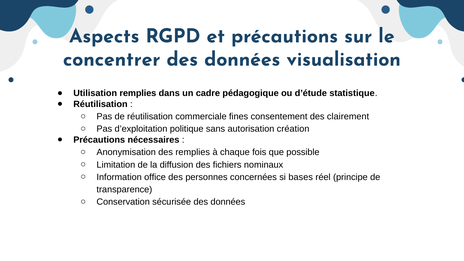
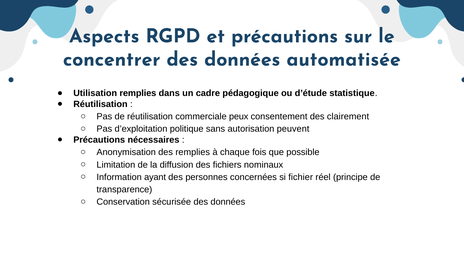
visualisation: visualisation -> automatisée
fines: fines -> peux
création: création -> peuvent
office: office -> ayant
bases: bases -> fichier
